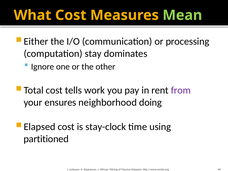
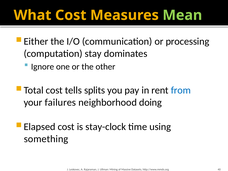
work: work -> splits
from colour: purple -> blue
ensures: ensures -> failures
partitioned: partitioned -> something
